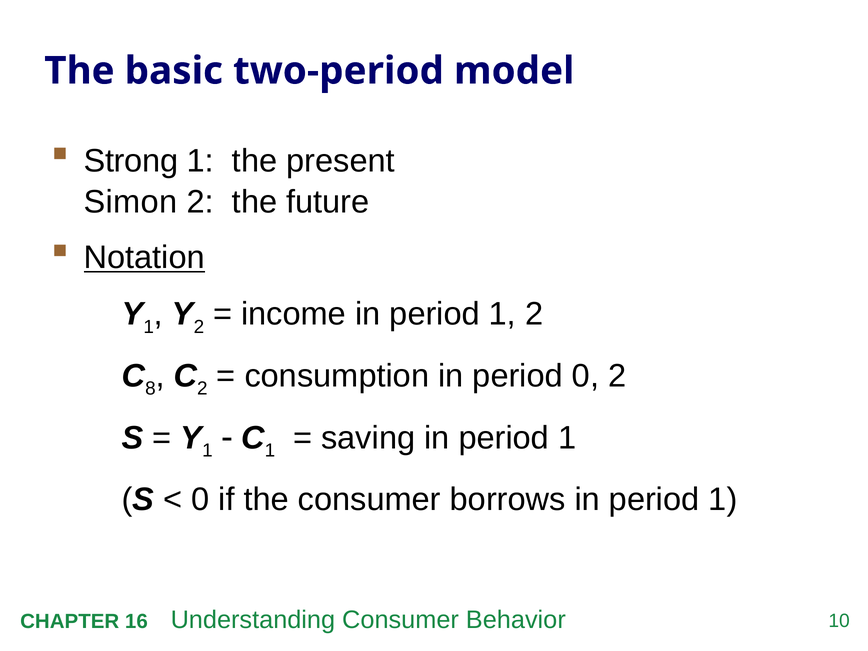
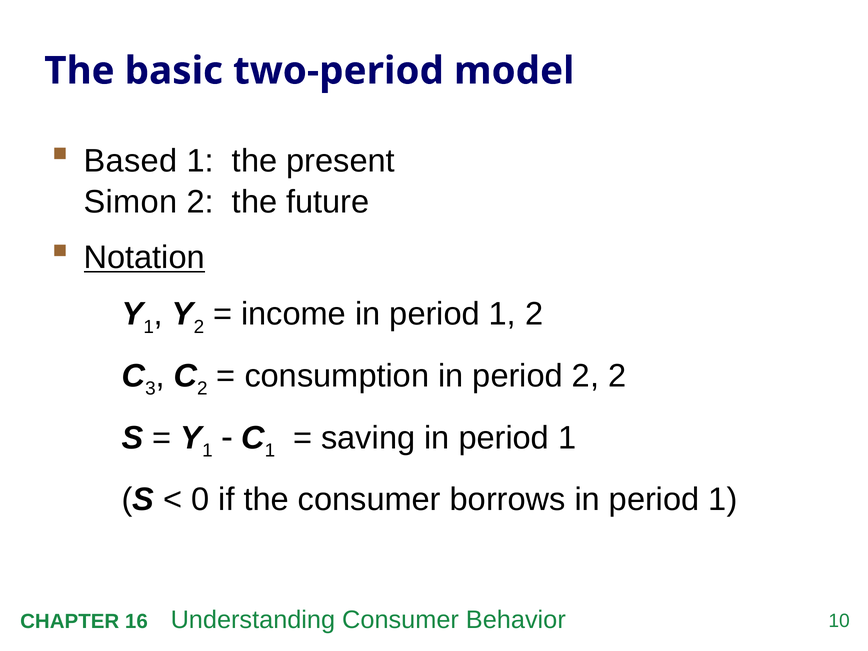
Strong: Strong -> Based
8: 8 -> 3
period 0: 0 -> 2
